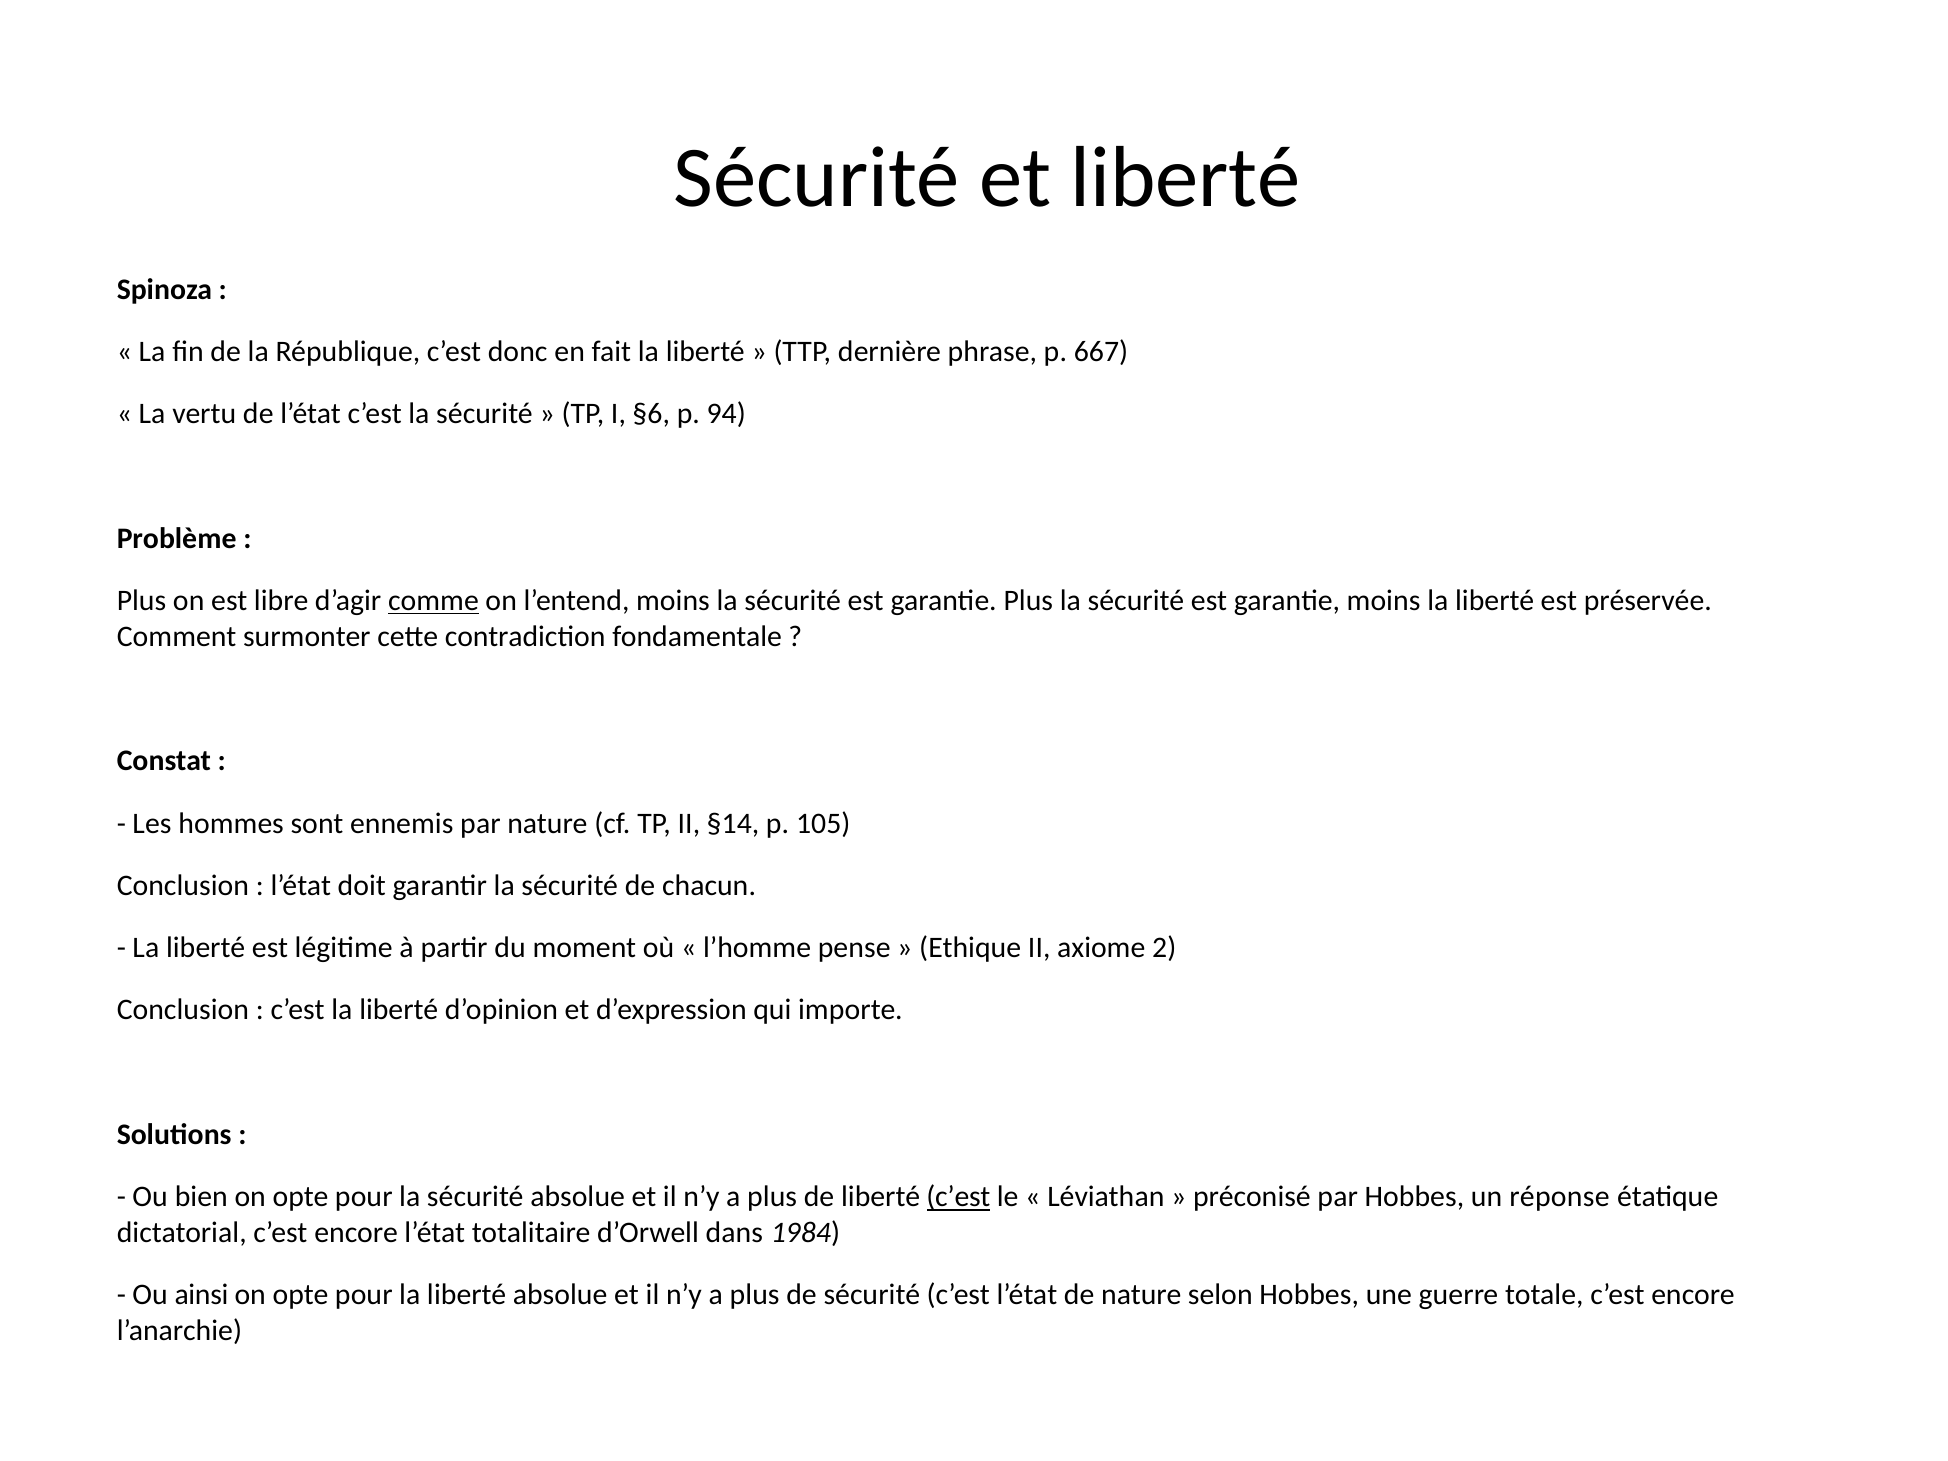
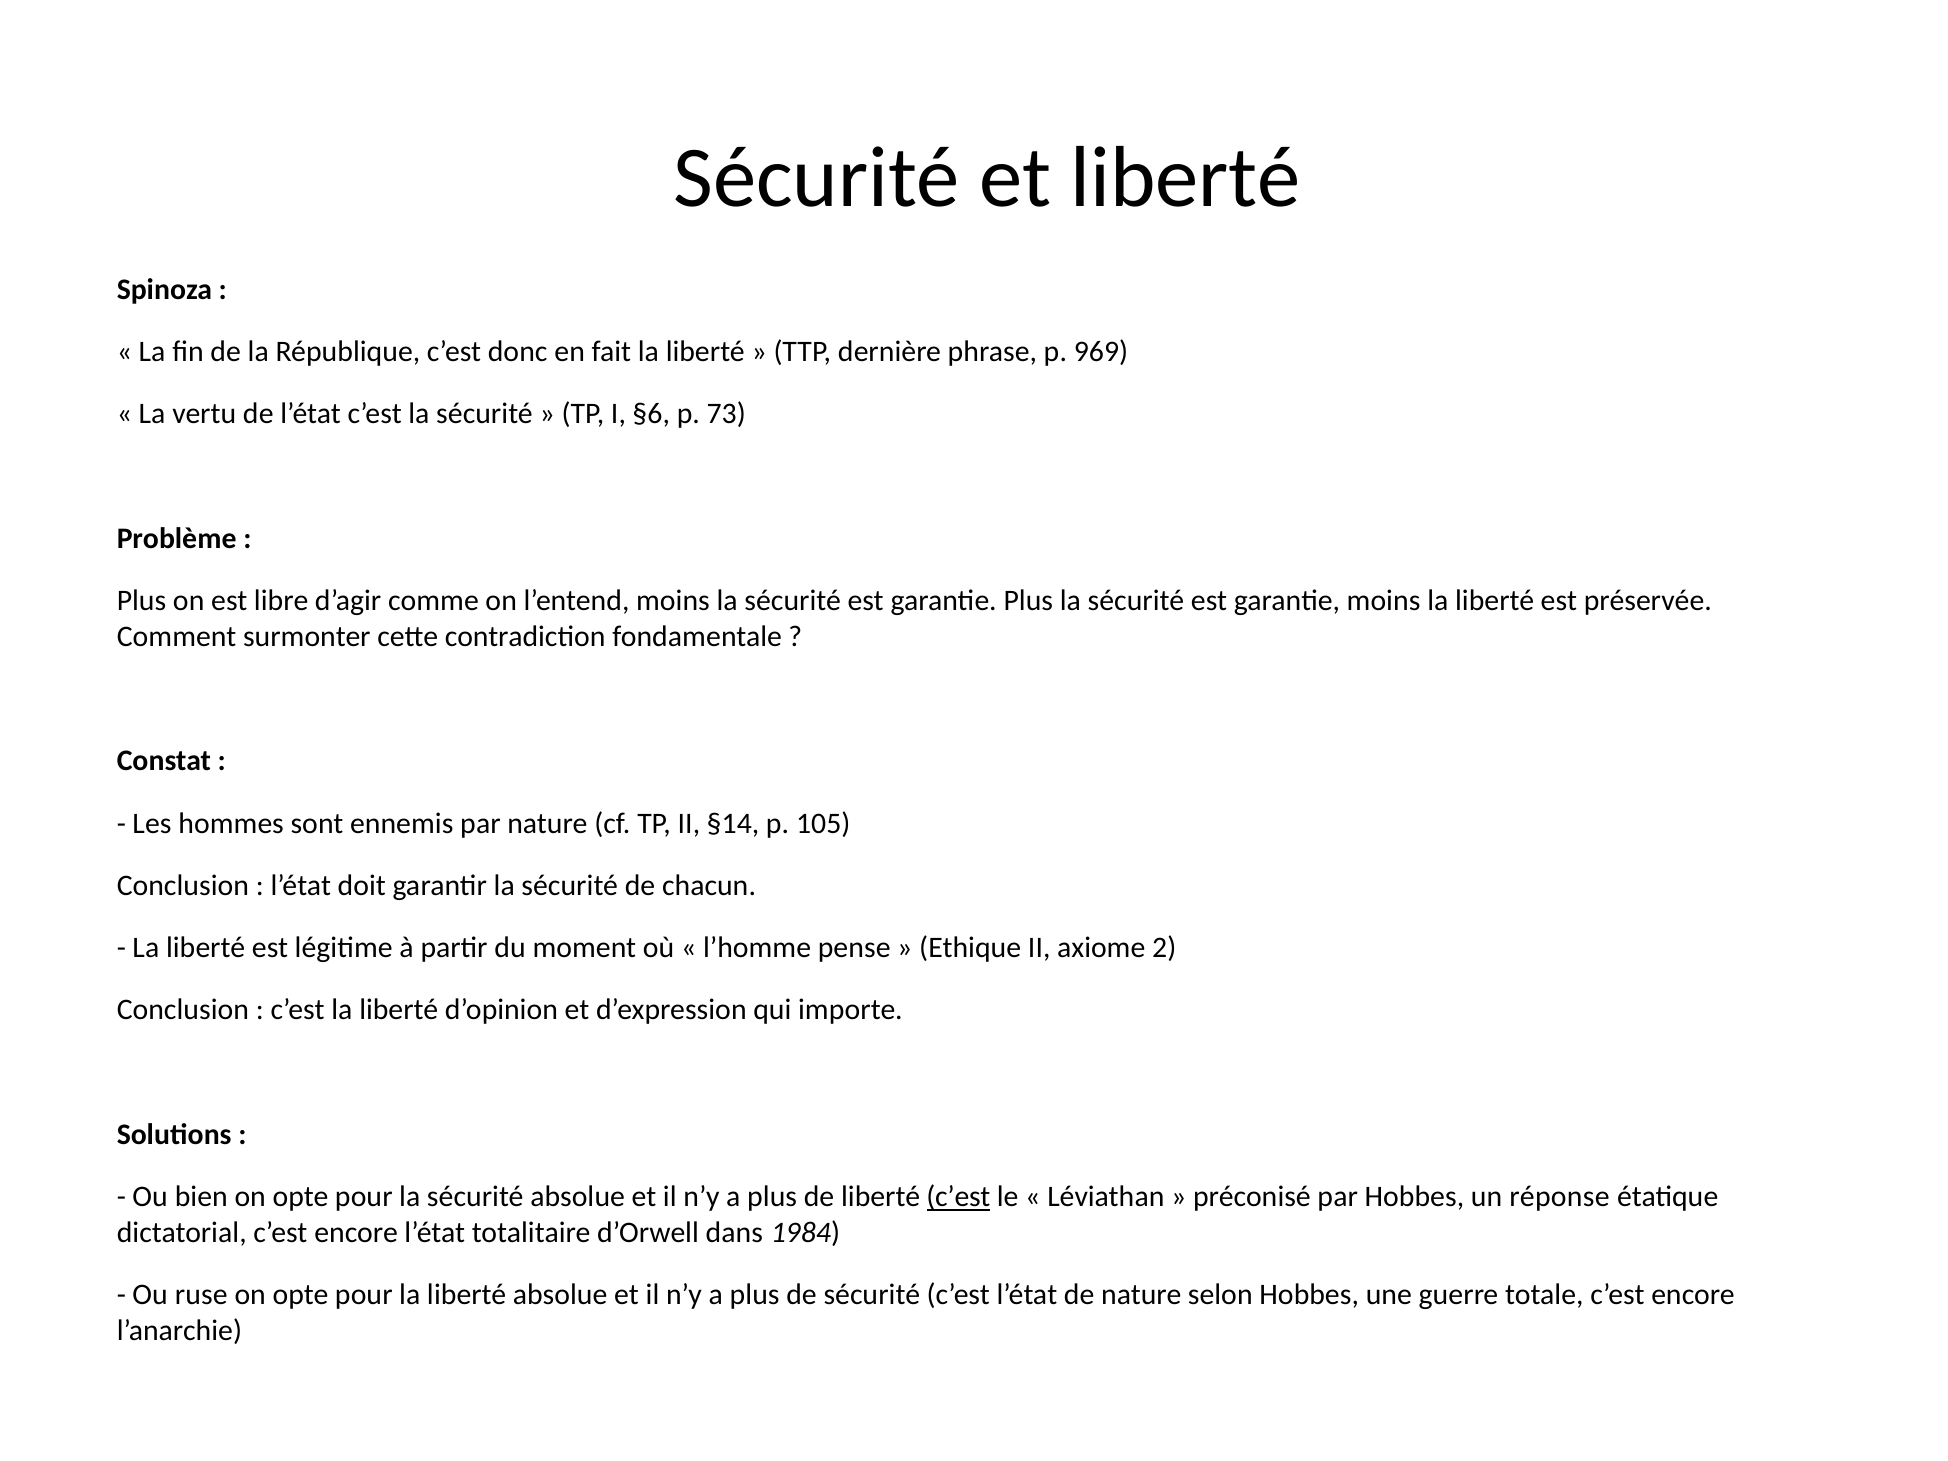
667: 667 -> 969
94: 94 -> 73
comme underline: present -> none
ainsi: ainsi -> ruse
